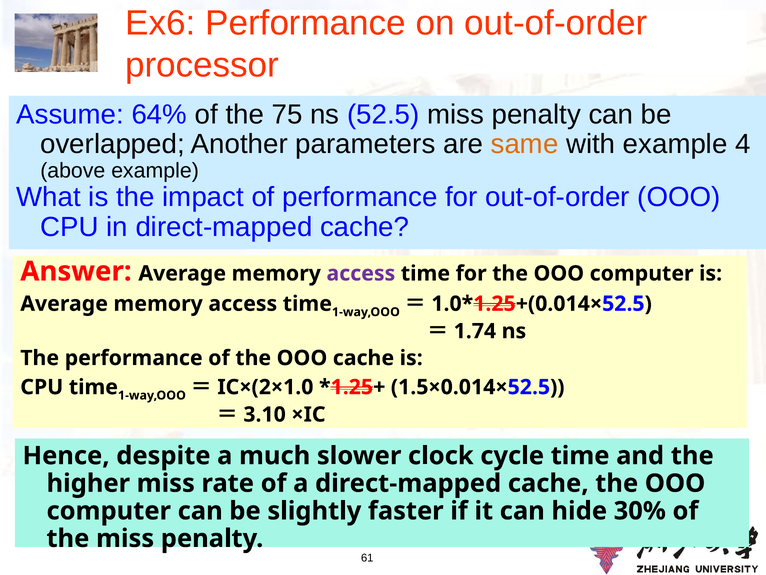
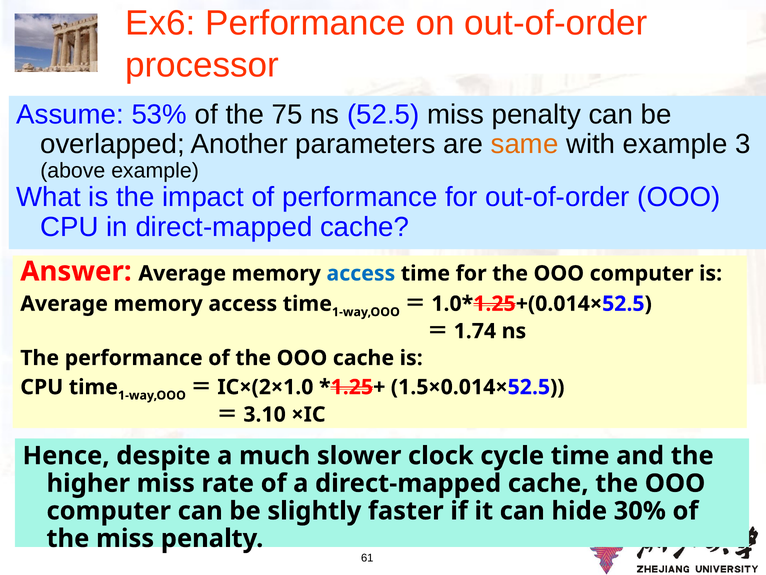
64%: 64% -> 53%
4: 4 -> 3
access at (361, 273) colour: purple -> blue
